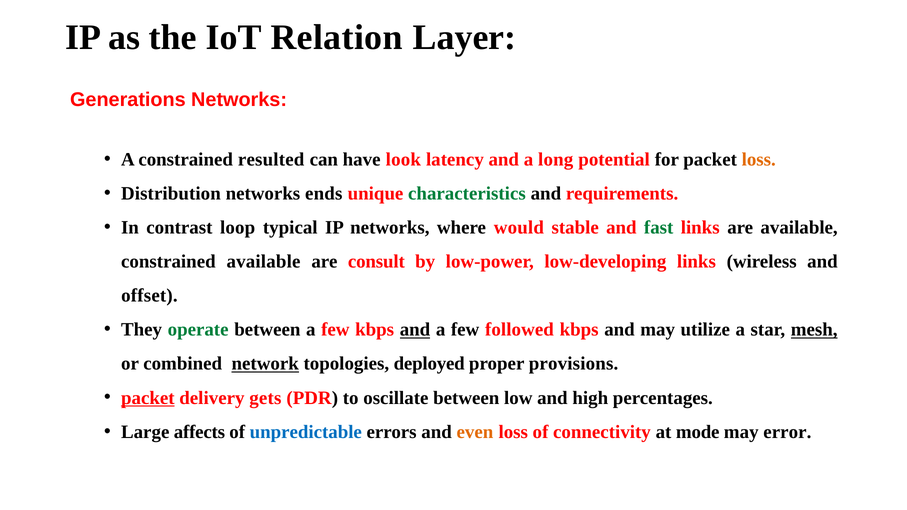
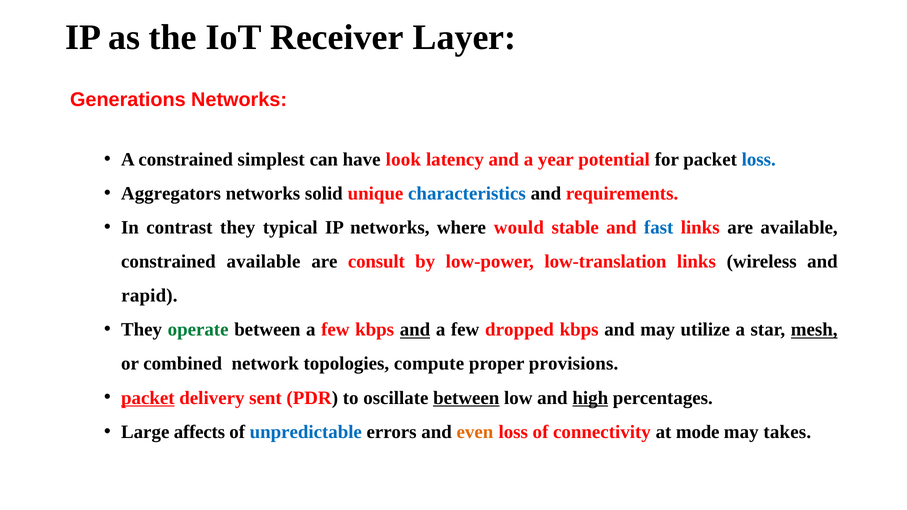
Relation: Relation -> Receiver
resulted: resulted -> simplest
long: long -> year
loss at (759, 159) colour: orange -> blue
Distribution: Distribution -> Aggregators
ends: ends -> solid
characteristics colour: green -> blue
contrast loop: loop -> they
fast colour: green -> blue
low-developing: low-developing -> low-translation
offset: offset -> rapid
followed: followed -> dropped
network underline: present -> none
deployed: deployed -> compute
gets: gets -> sent
between at (466, 398) underline: none -> present
high underline: none -> present
error: error -> takes
